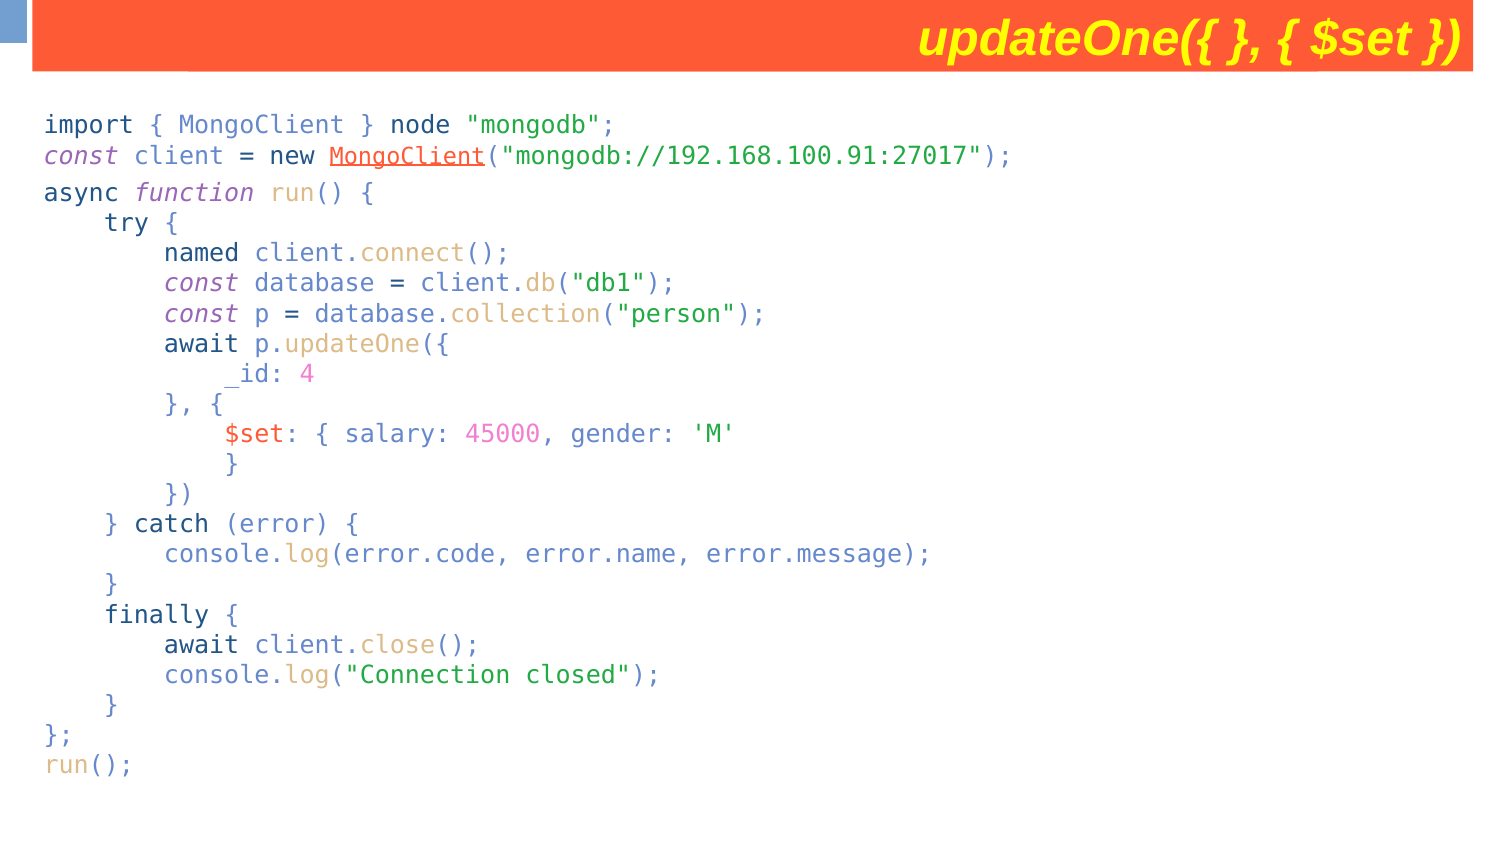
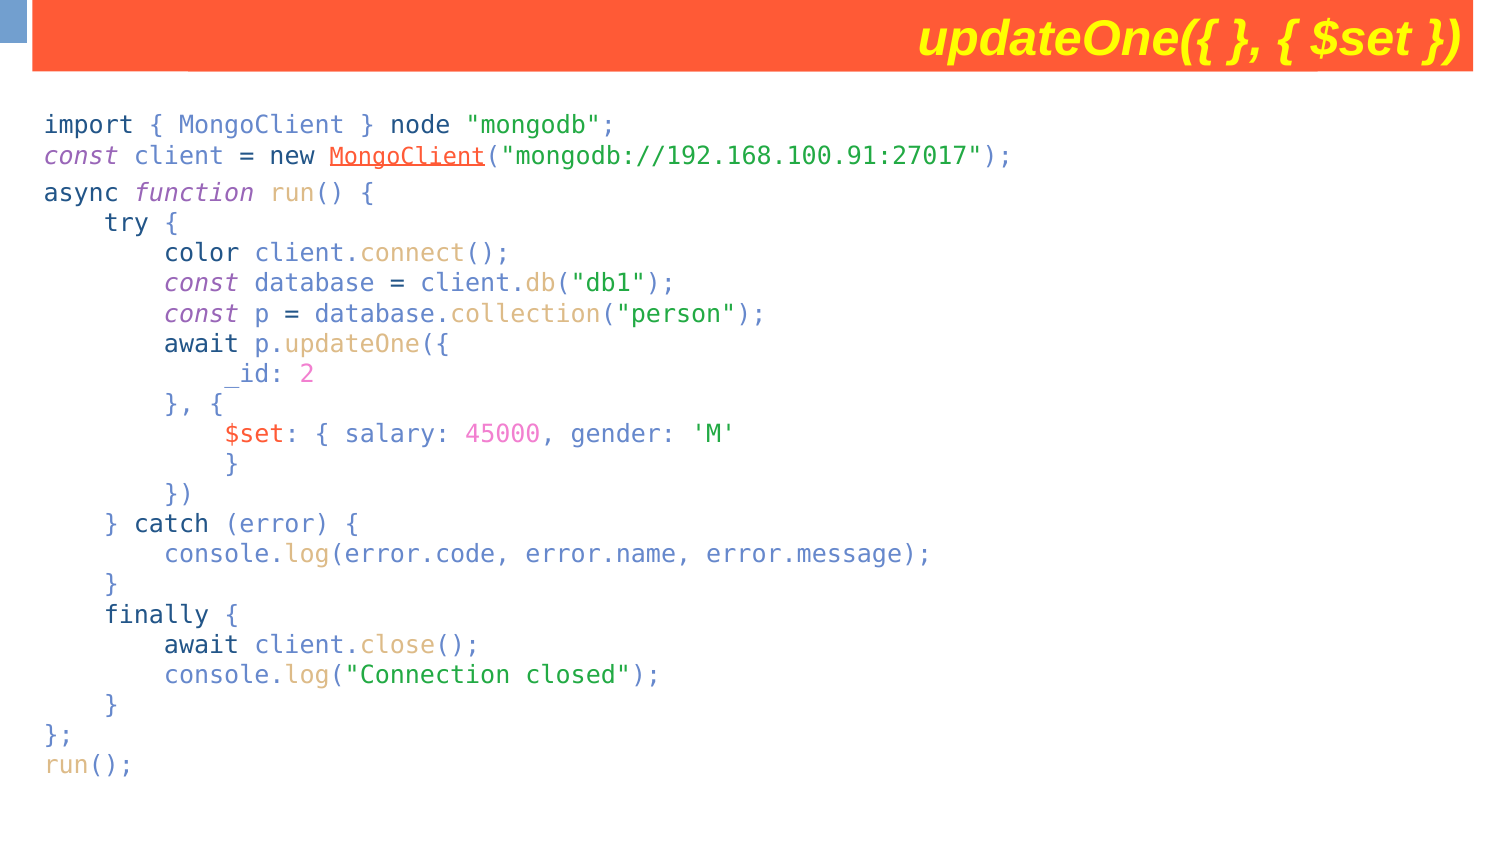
named: named -> color
4: 4 -> 2
